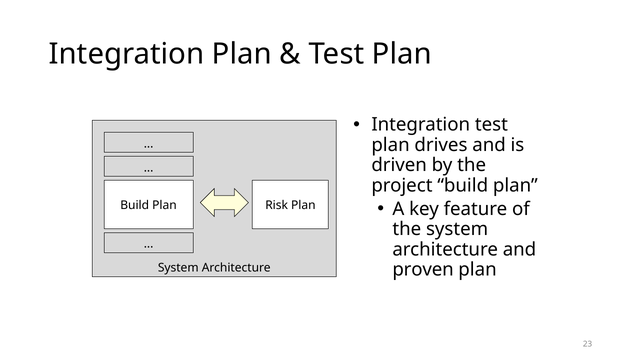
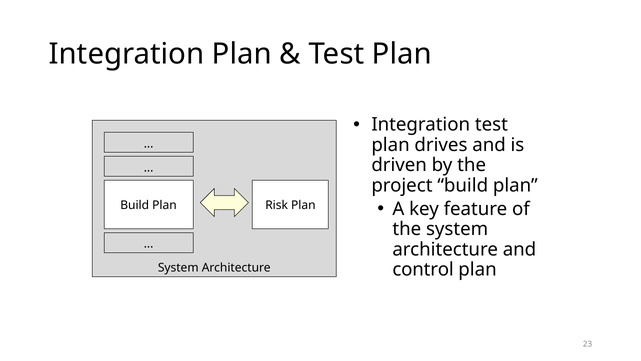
proven: proven -> control
